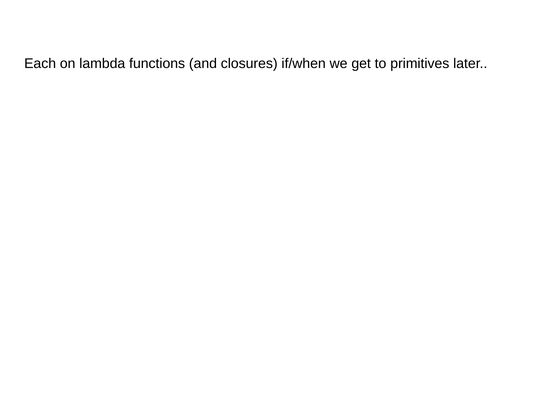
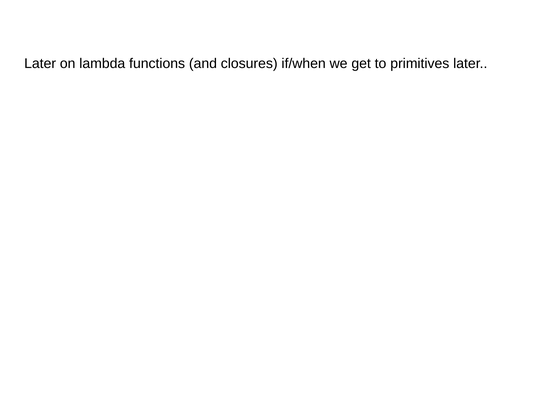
Each at (40, 63): Each -> Later
